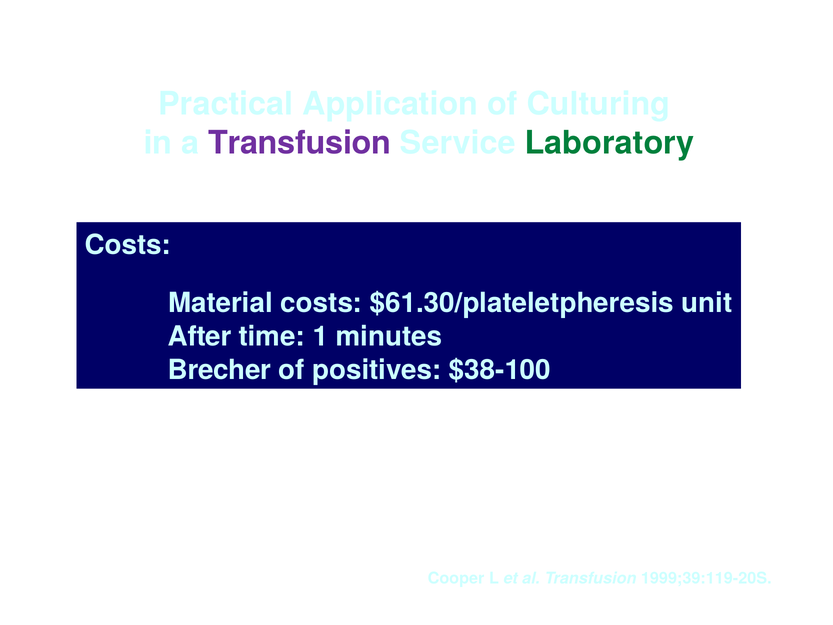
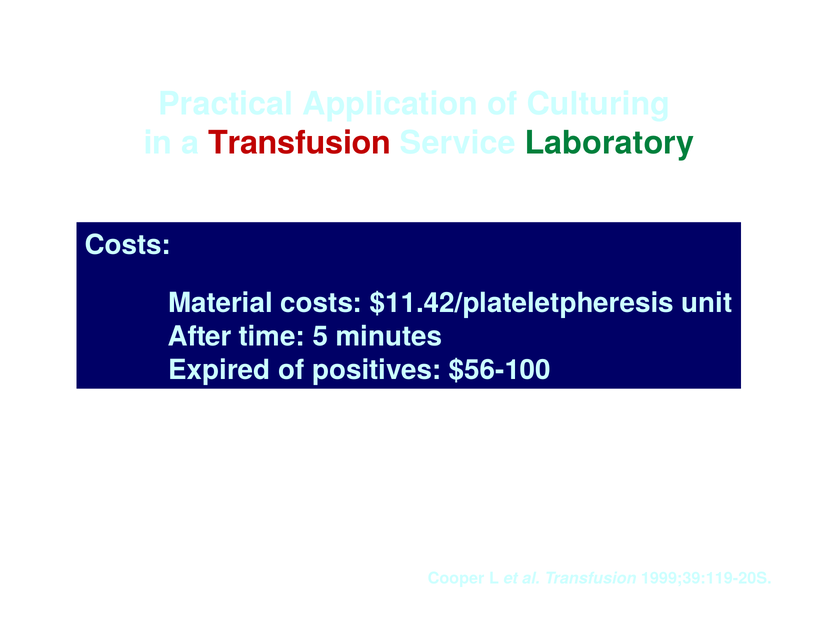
Transfusion at (300, 143) colour: purple -> red
$61.30/plateletpheresis: $61.30/plateletpheresis -> $11.42/plateletpheresis
1: 1 -> 5
Brecher: Brecher -> Expired
$38-100: $38-100 -> $56-100
